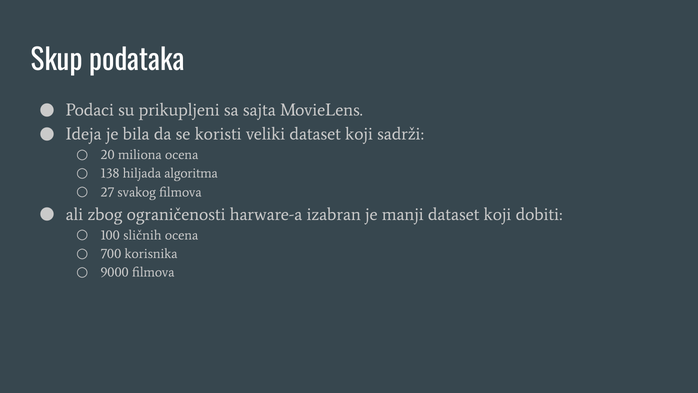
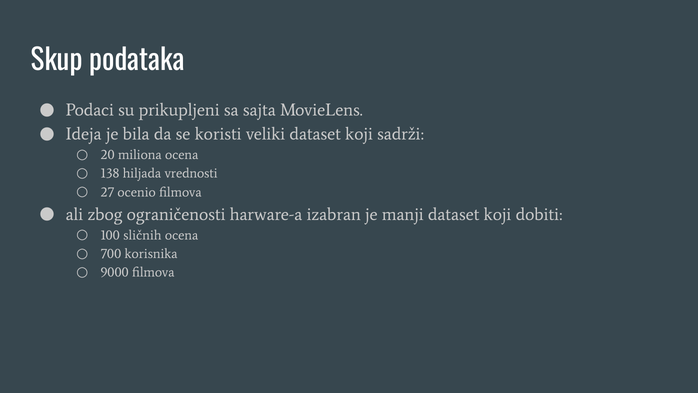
algoritma: algoritma -> vrednosti
svakog: svakog -> ocenio
